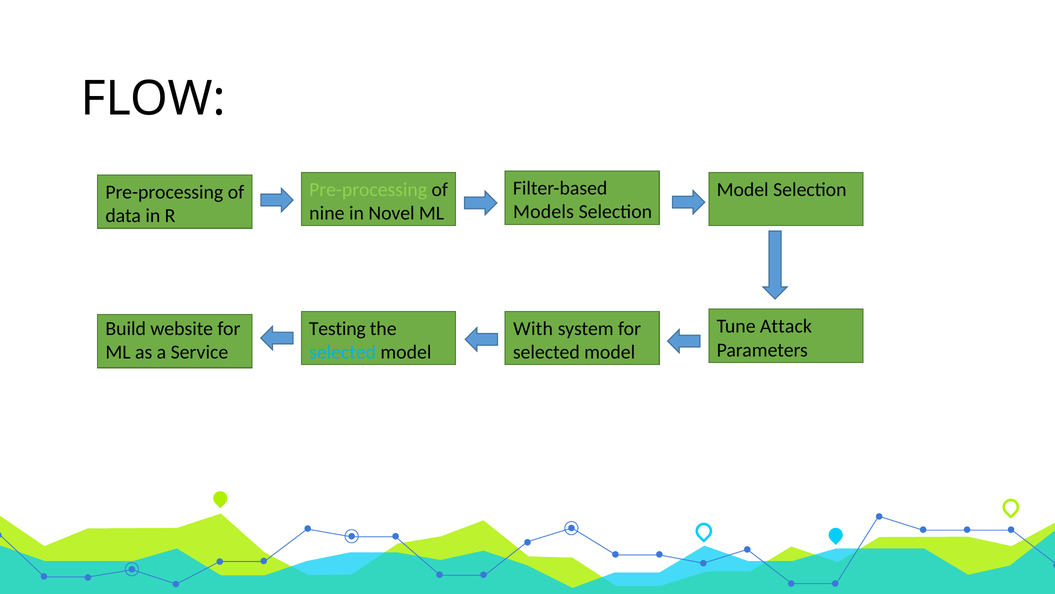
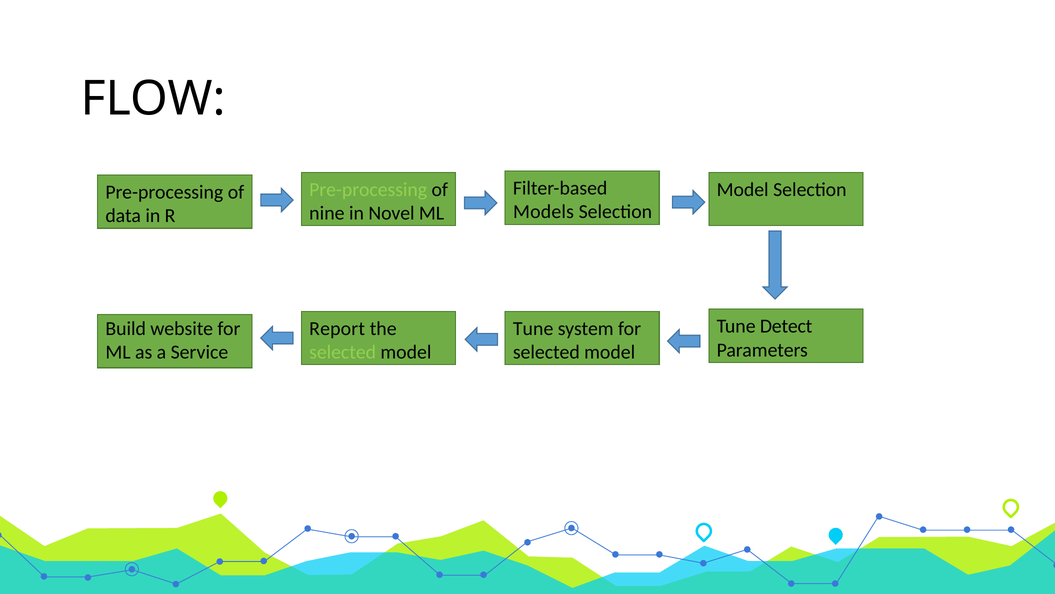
Attack: Attack -> Detect
Testing: Testing -> Report
With at (533, 328): With -> Tune
selected at (343, 352) colour: light blue -> light green
